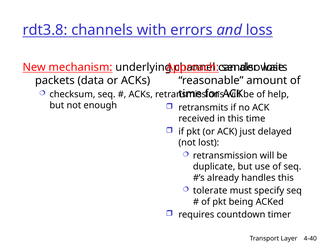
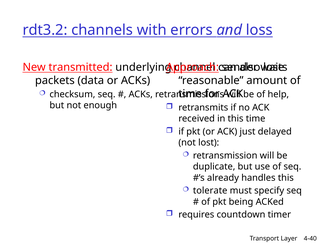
rdt3.8: rdt3.8 -> rdt3.2
mechanism: mechanism -> transmitted
